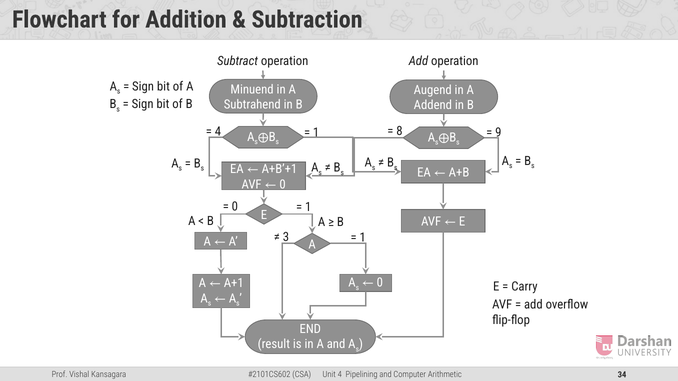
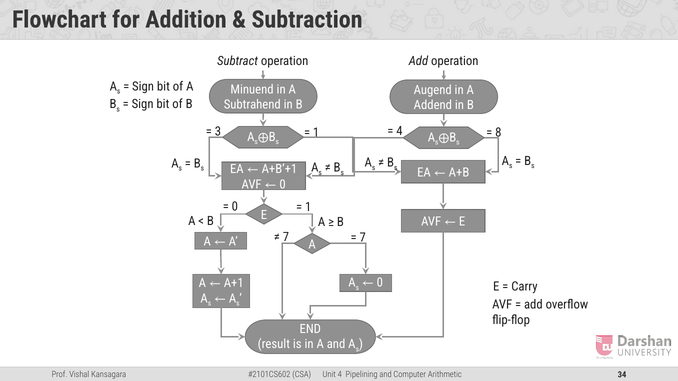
4 at (218, 132): 4 -> 3
8 at (399, 131): 8 -> 4
9: 9 -> 8
3 at (286, 237): 3 -> 7
1 at (363, 238): 1 -> 7
